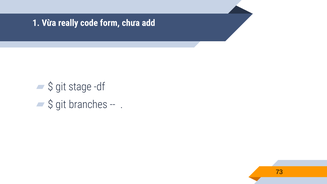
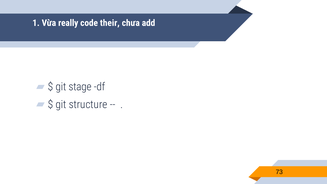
form: form -> their
branches: branches -> structure
